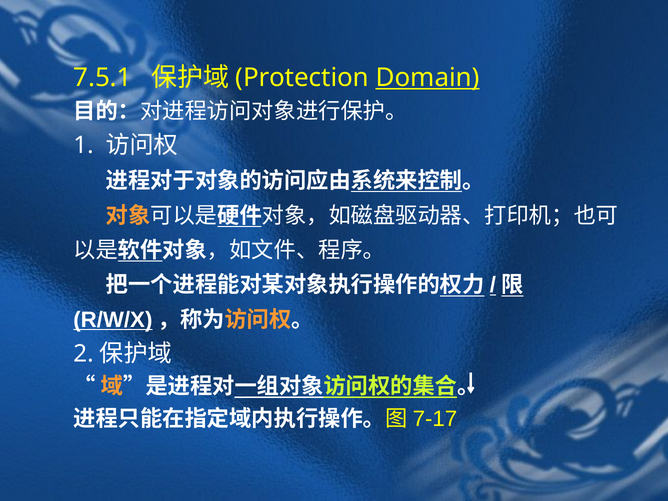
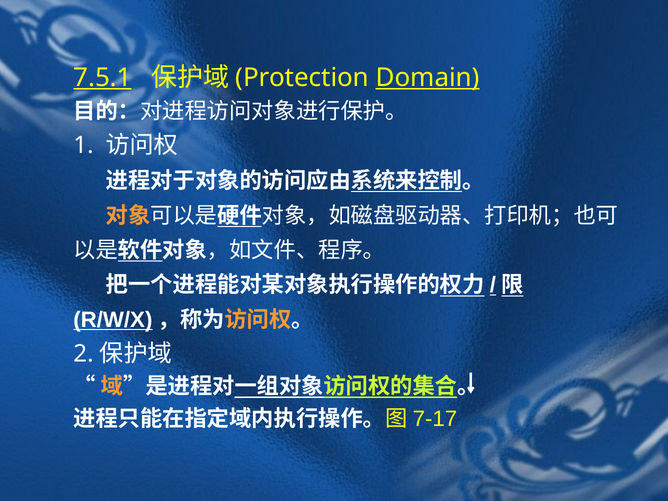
7.5.1 underline: none -> present
